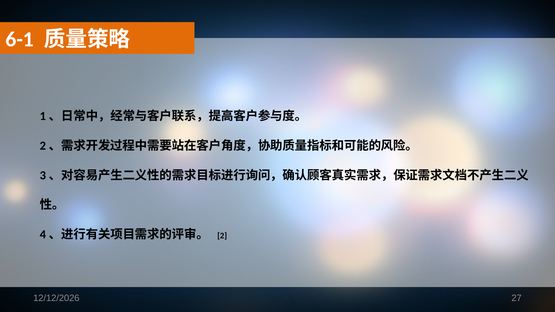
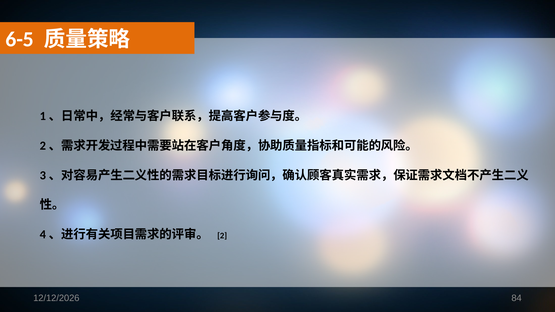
6-1: 6-1 -> 6-5
27: 27 -> 84
